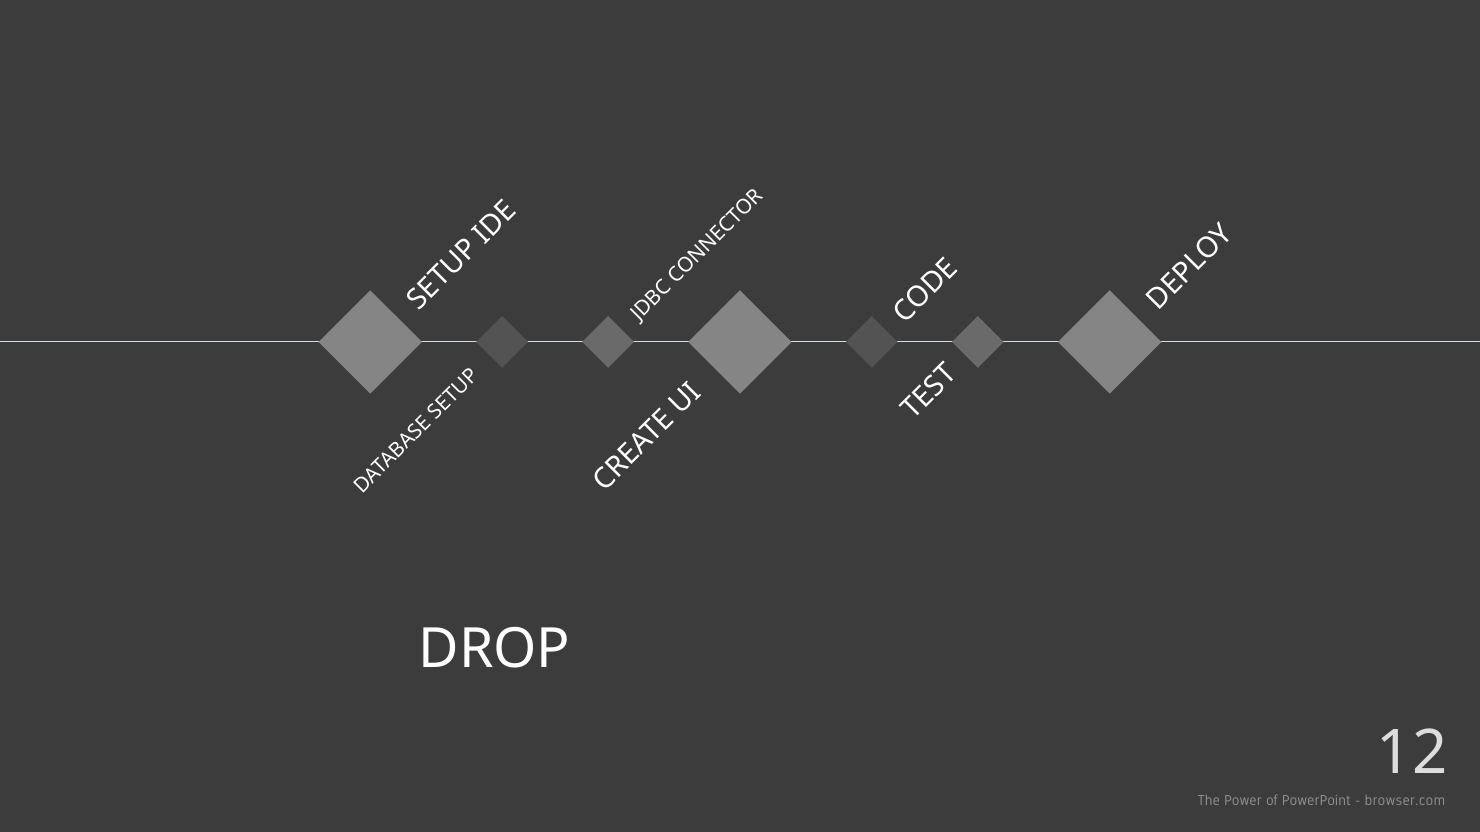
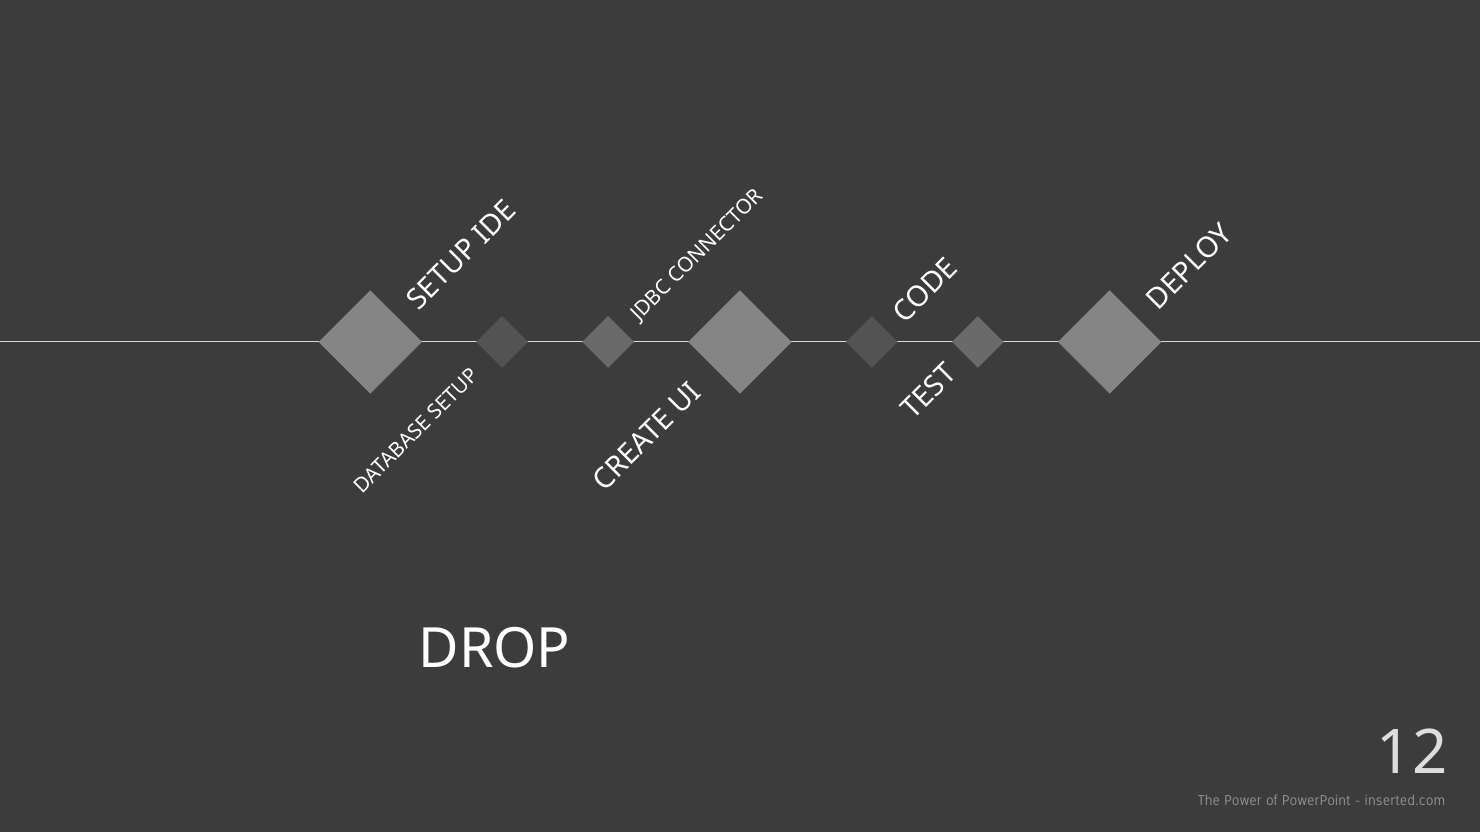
browser.com: browser.com -> inserted.com
